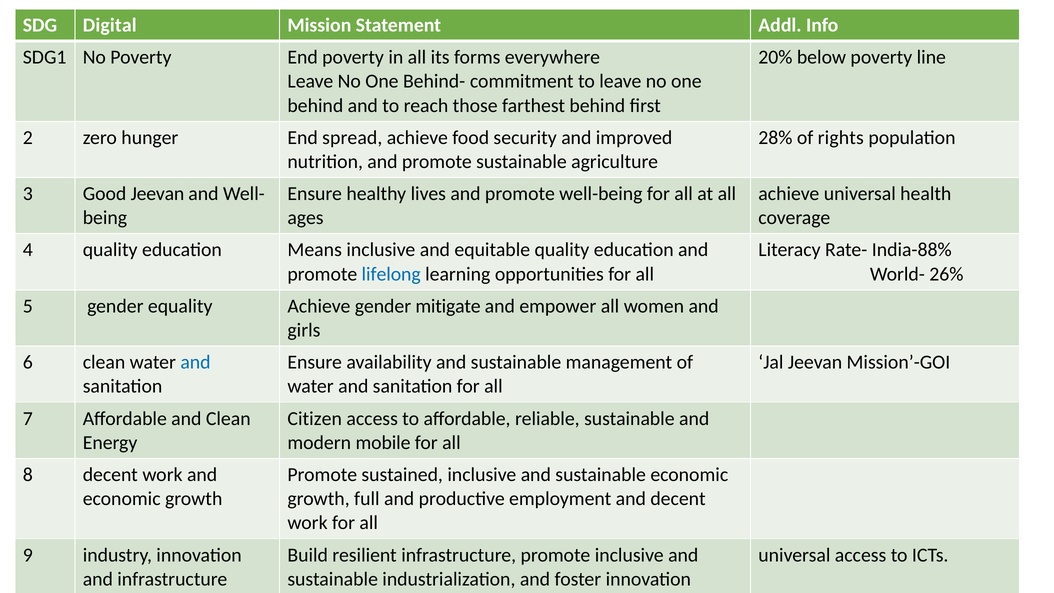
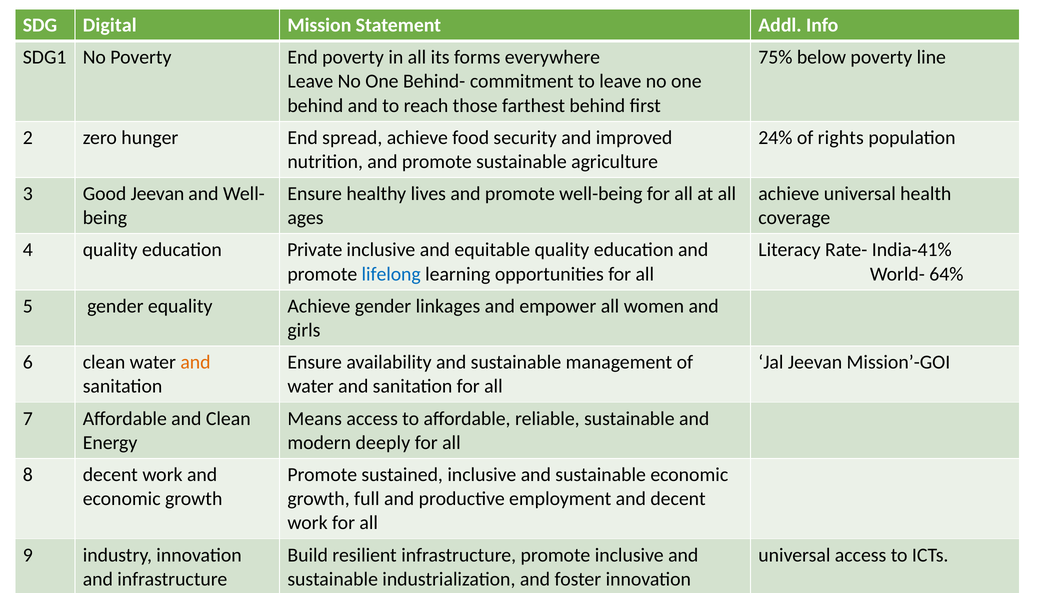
20%: 20% -> 75%
28%: 28% -> 24%
Means: Means -> Private
India-88%: India-88% -> India-41%
26%: 26% -> 64%
mitigate: mitigate -> linkages
and at (195, 362) colour: blue -> orange
Citizen: Citizen -> Means
mobile: mobile -> deeply
